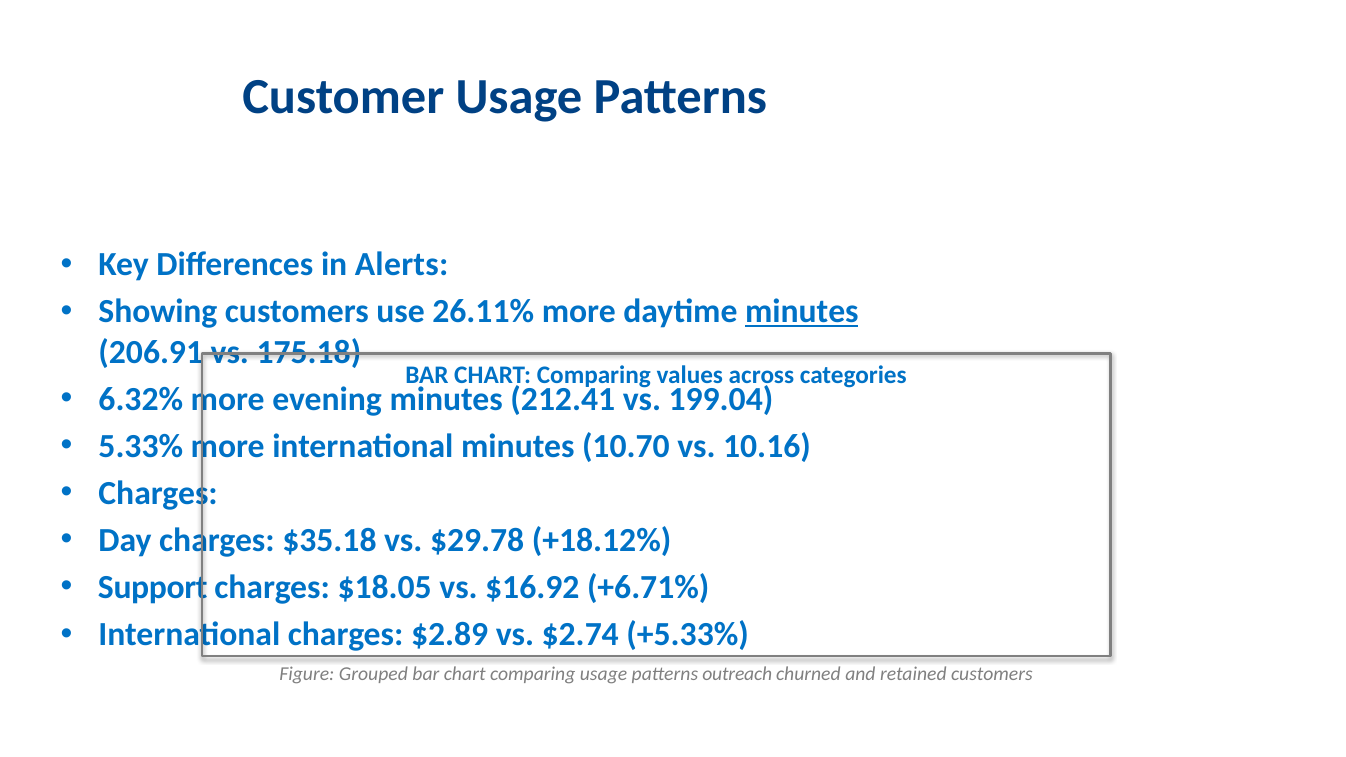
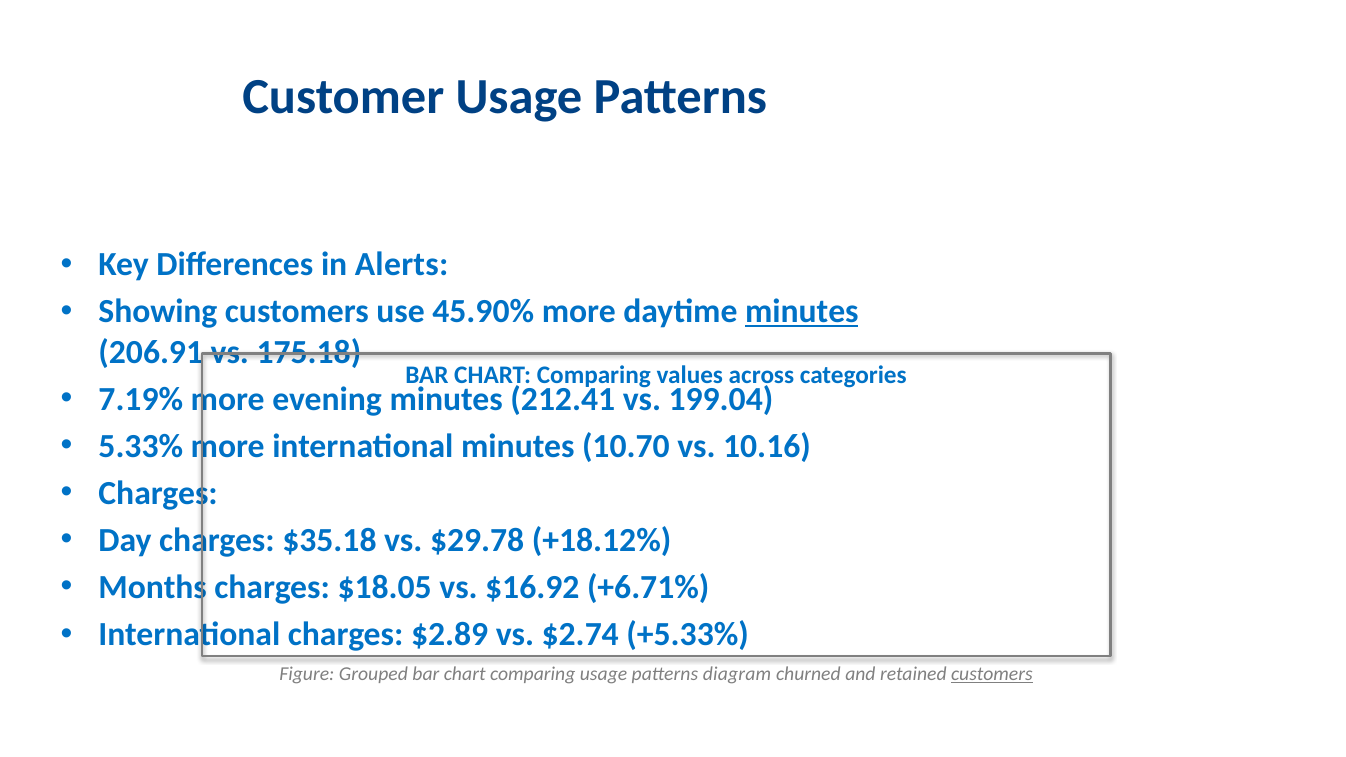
26.11%: 26.11% -> 45.90%
6.32%: 6.32% -> 7.19%
Support: Support -> Months
outreach: outreach -> diagram
customers at (992, 674) underline: none -> present
